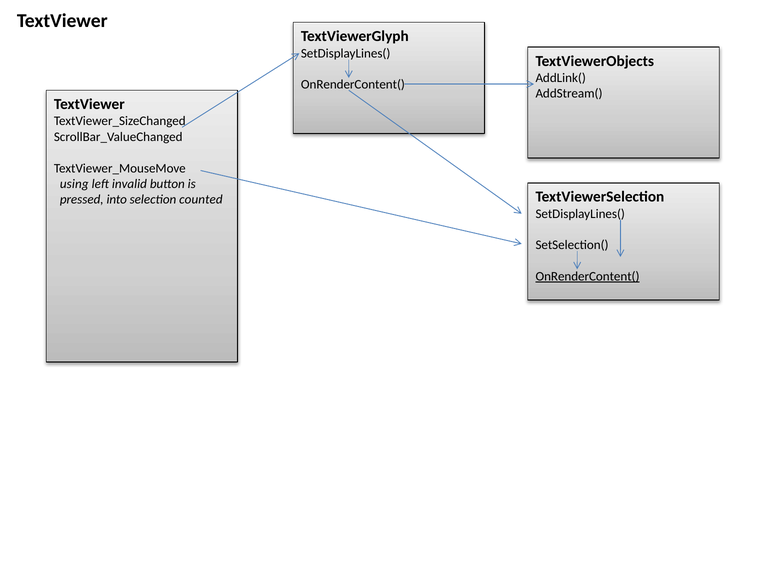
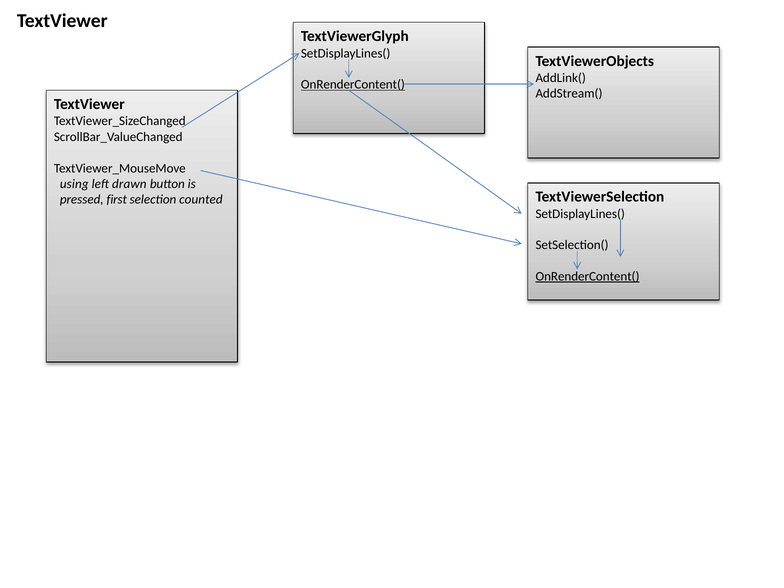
OnRenderContent( at (353, 85) underline: none -> present
invalid: invalid -> drawn
into: into -> first
